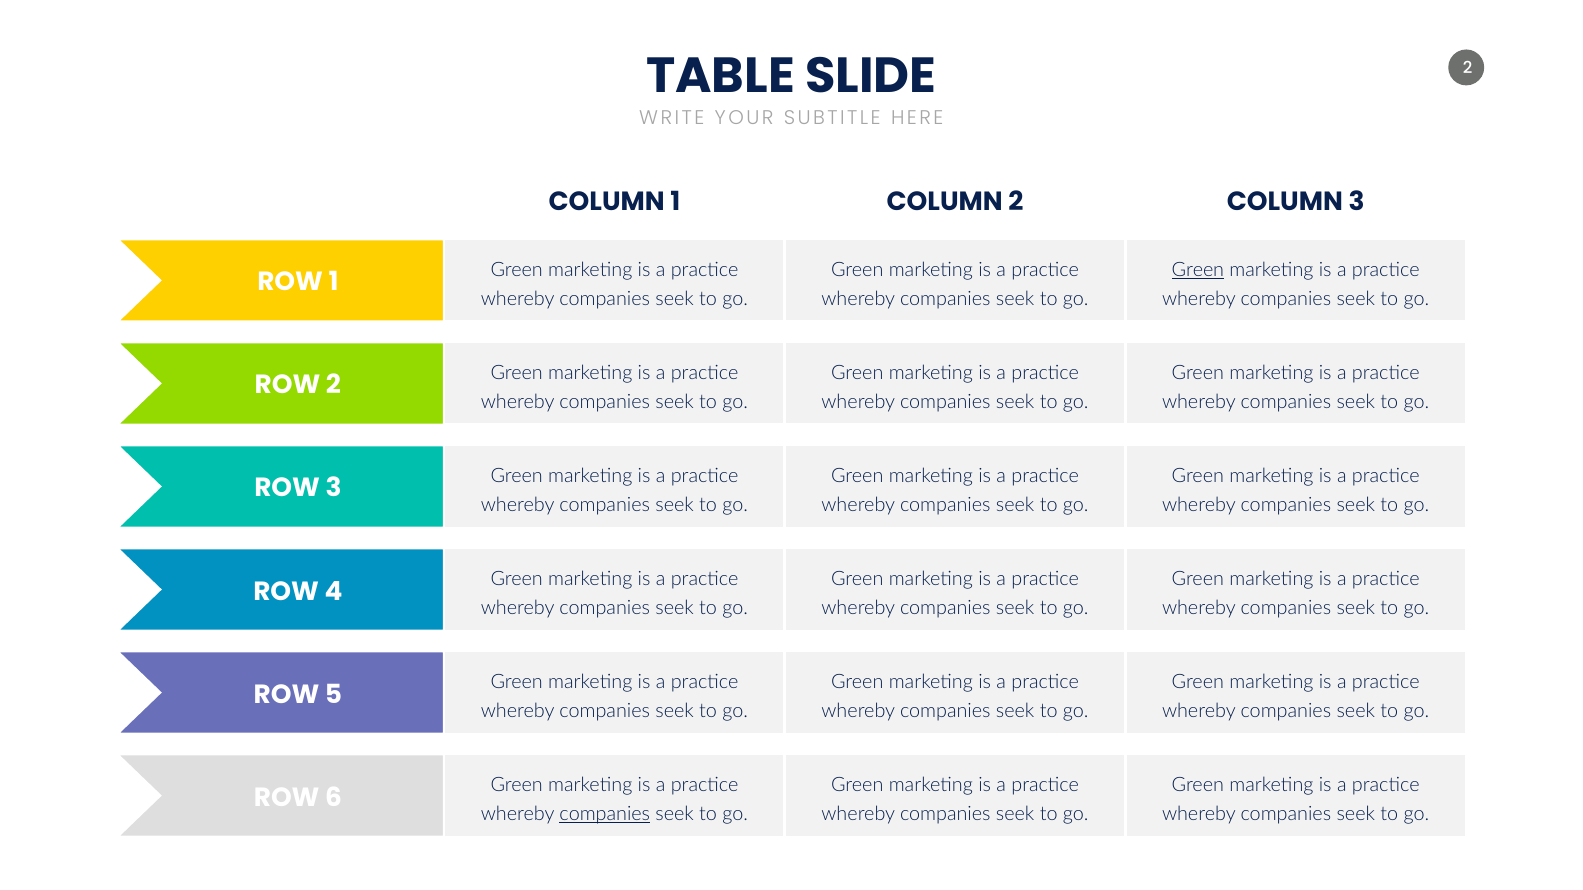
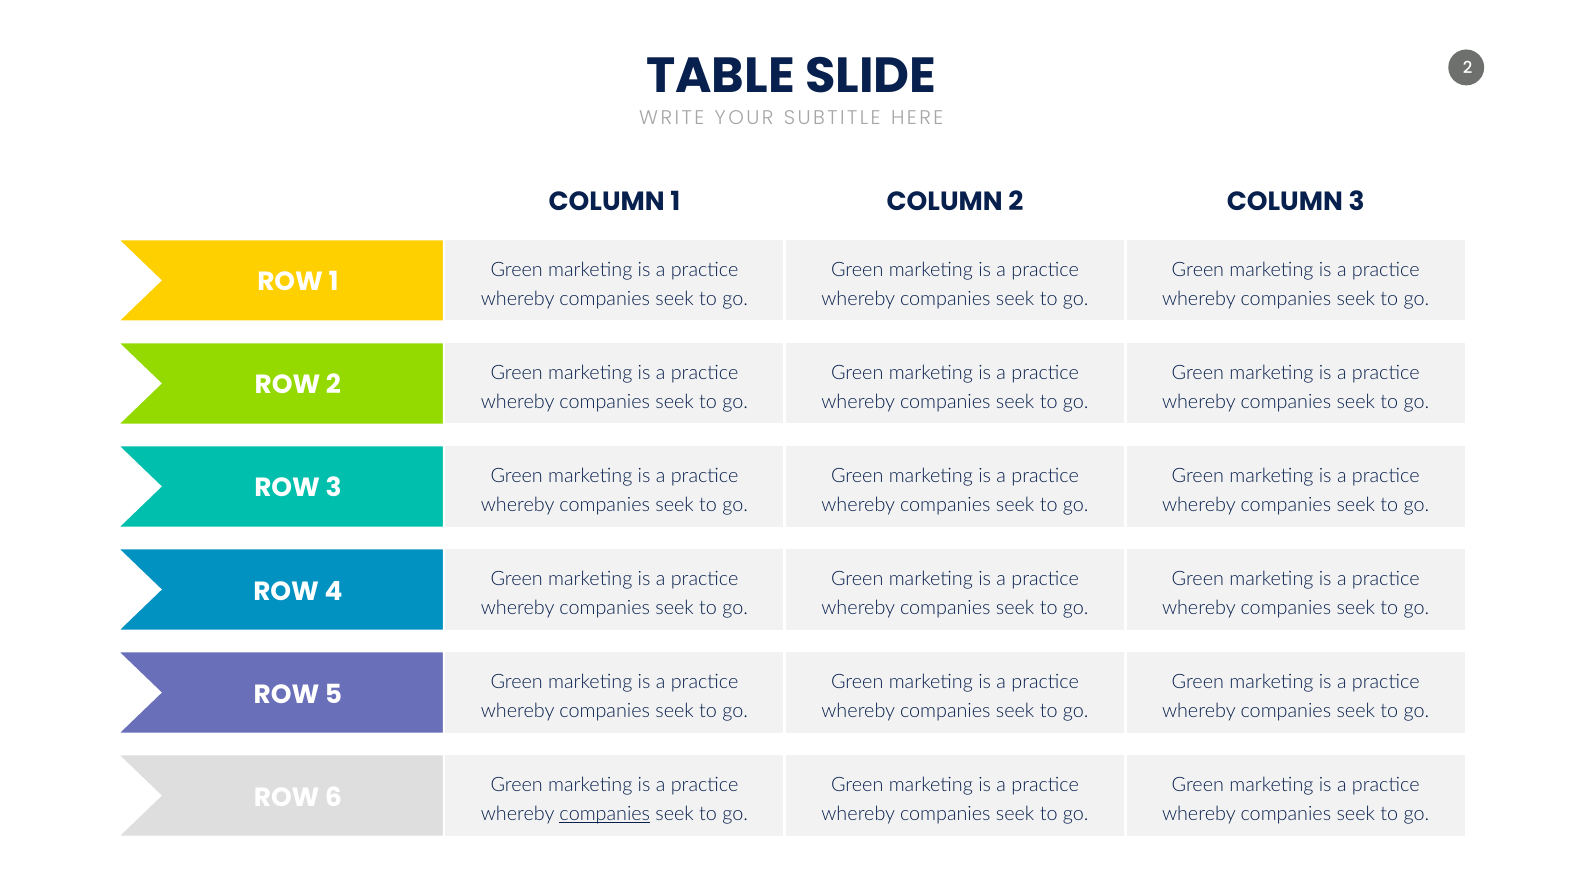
Green at (1198, 270) underline: present -> none
